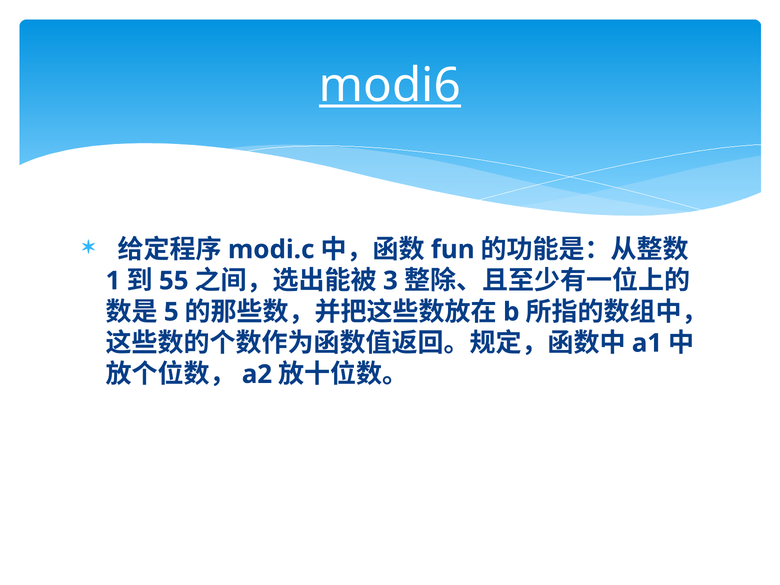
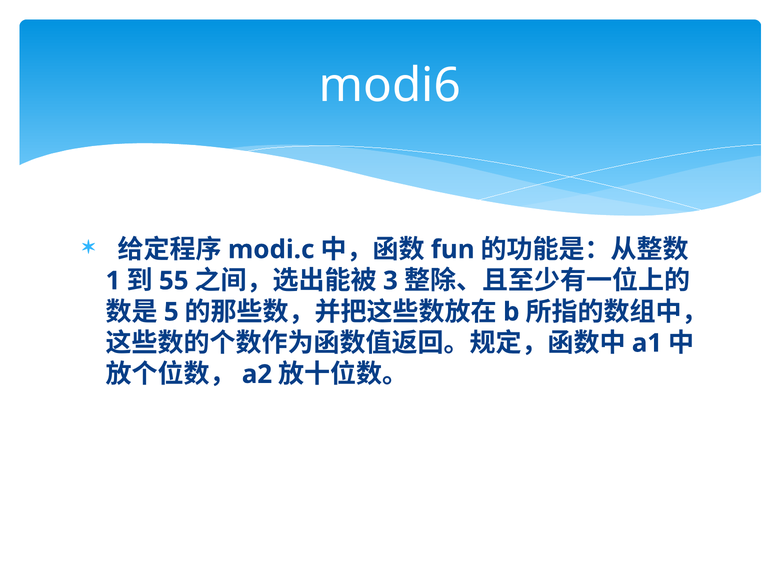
modi6 underline: present -> none
